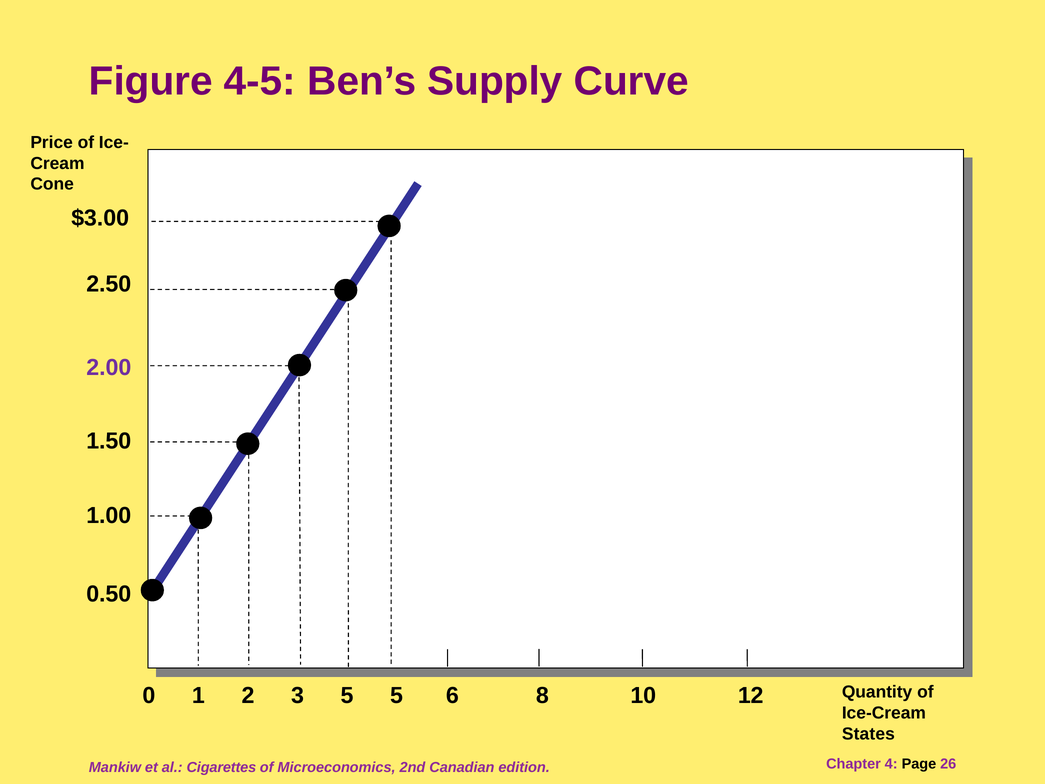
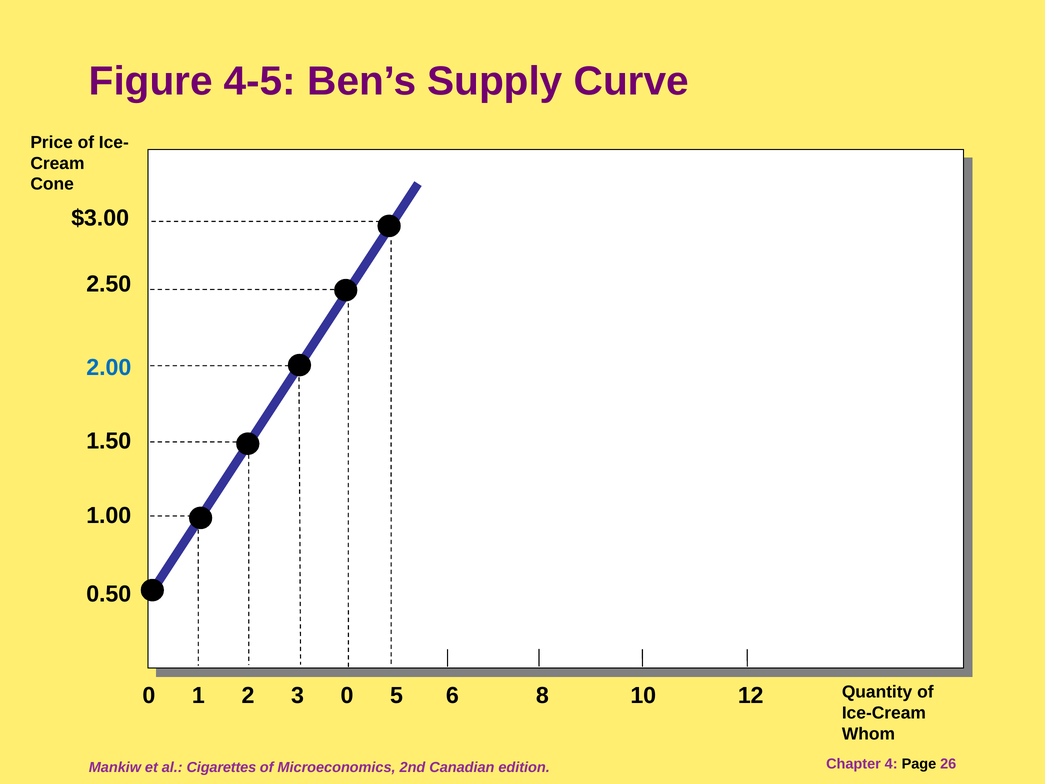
2.00 colour: purple -> blue
3 5: 5 -> 0
States: States -> Whom
